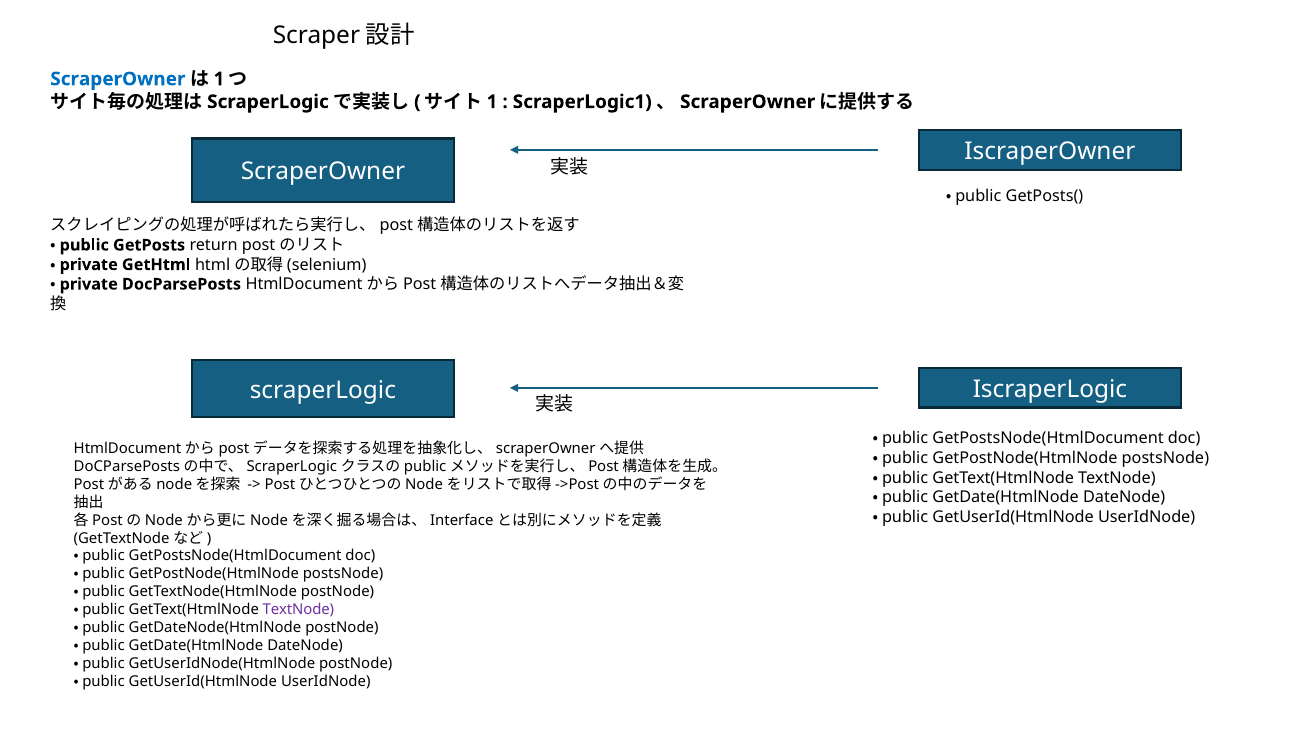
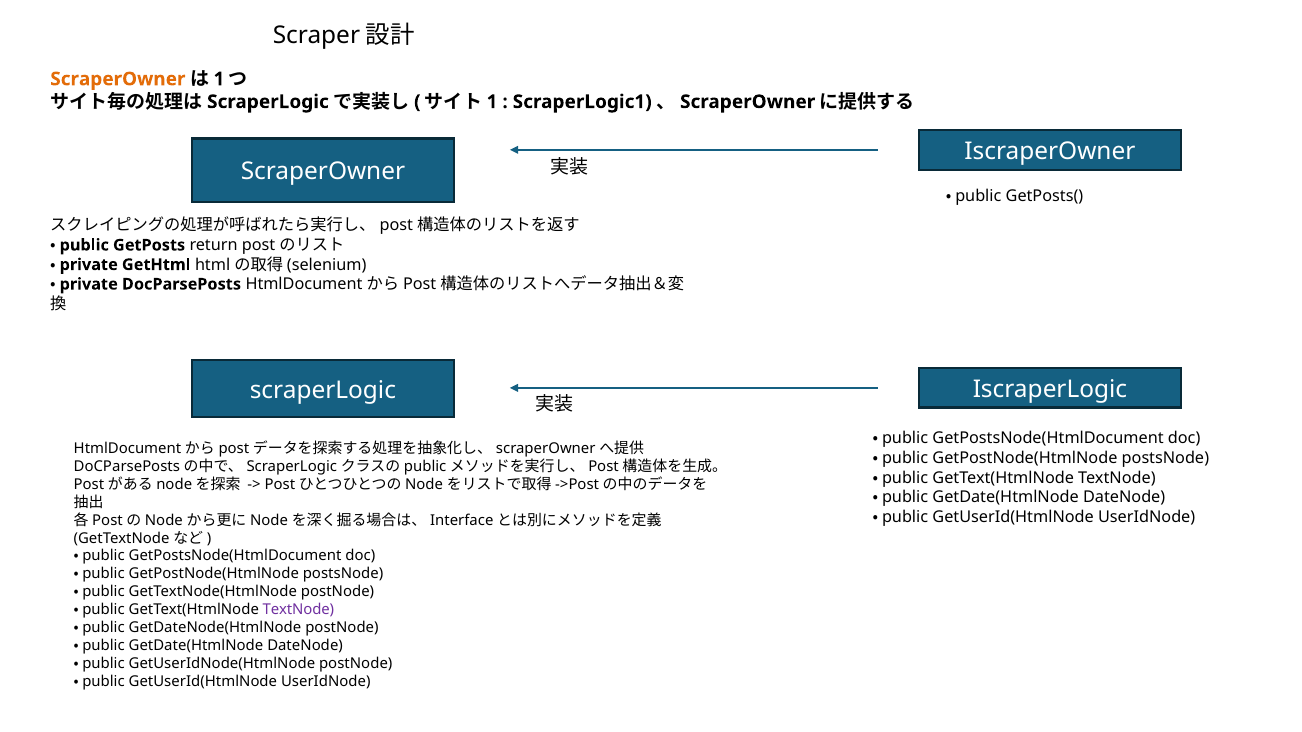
ScraperOwner at (118, 79) colour: blue -> orange
